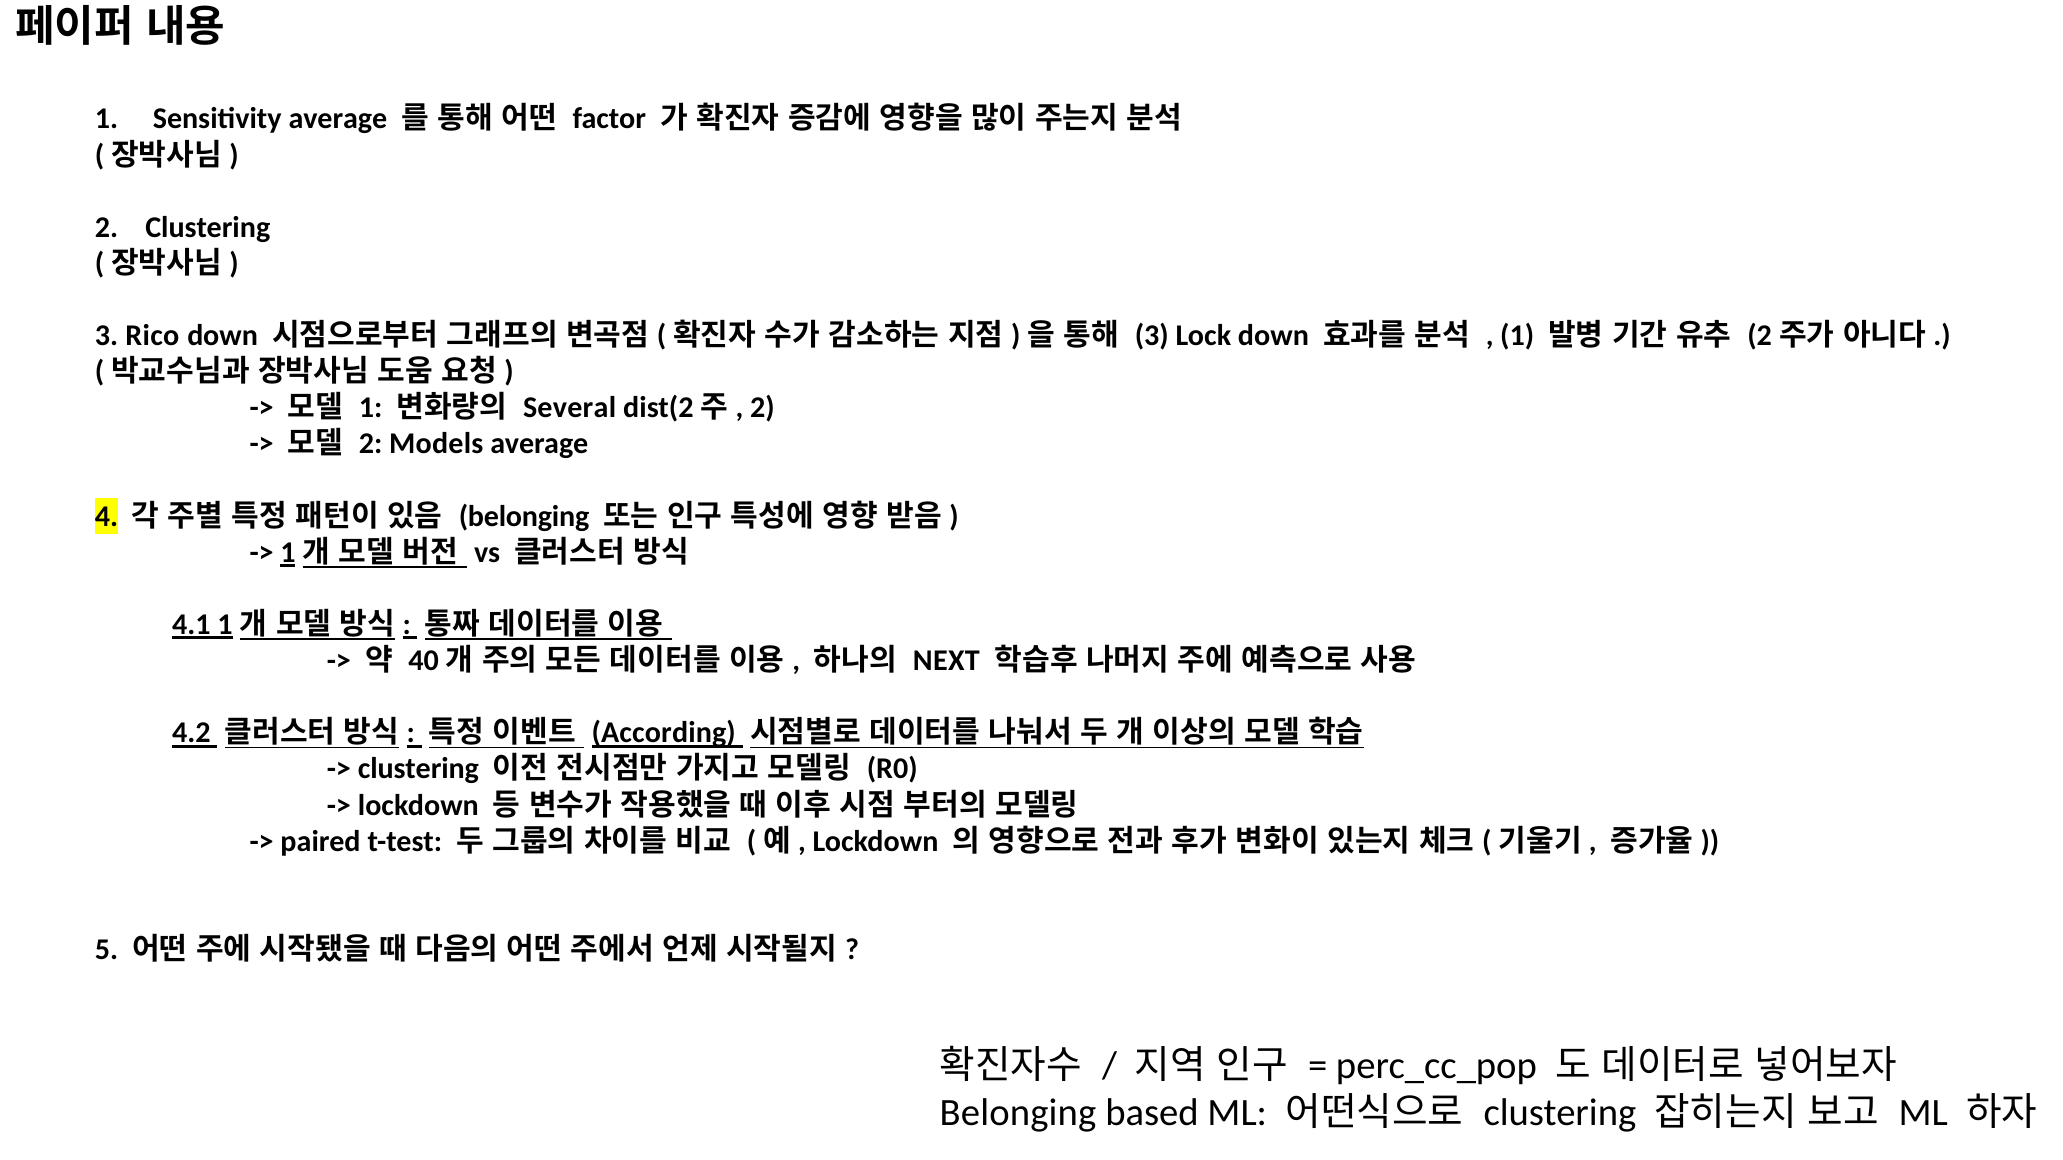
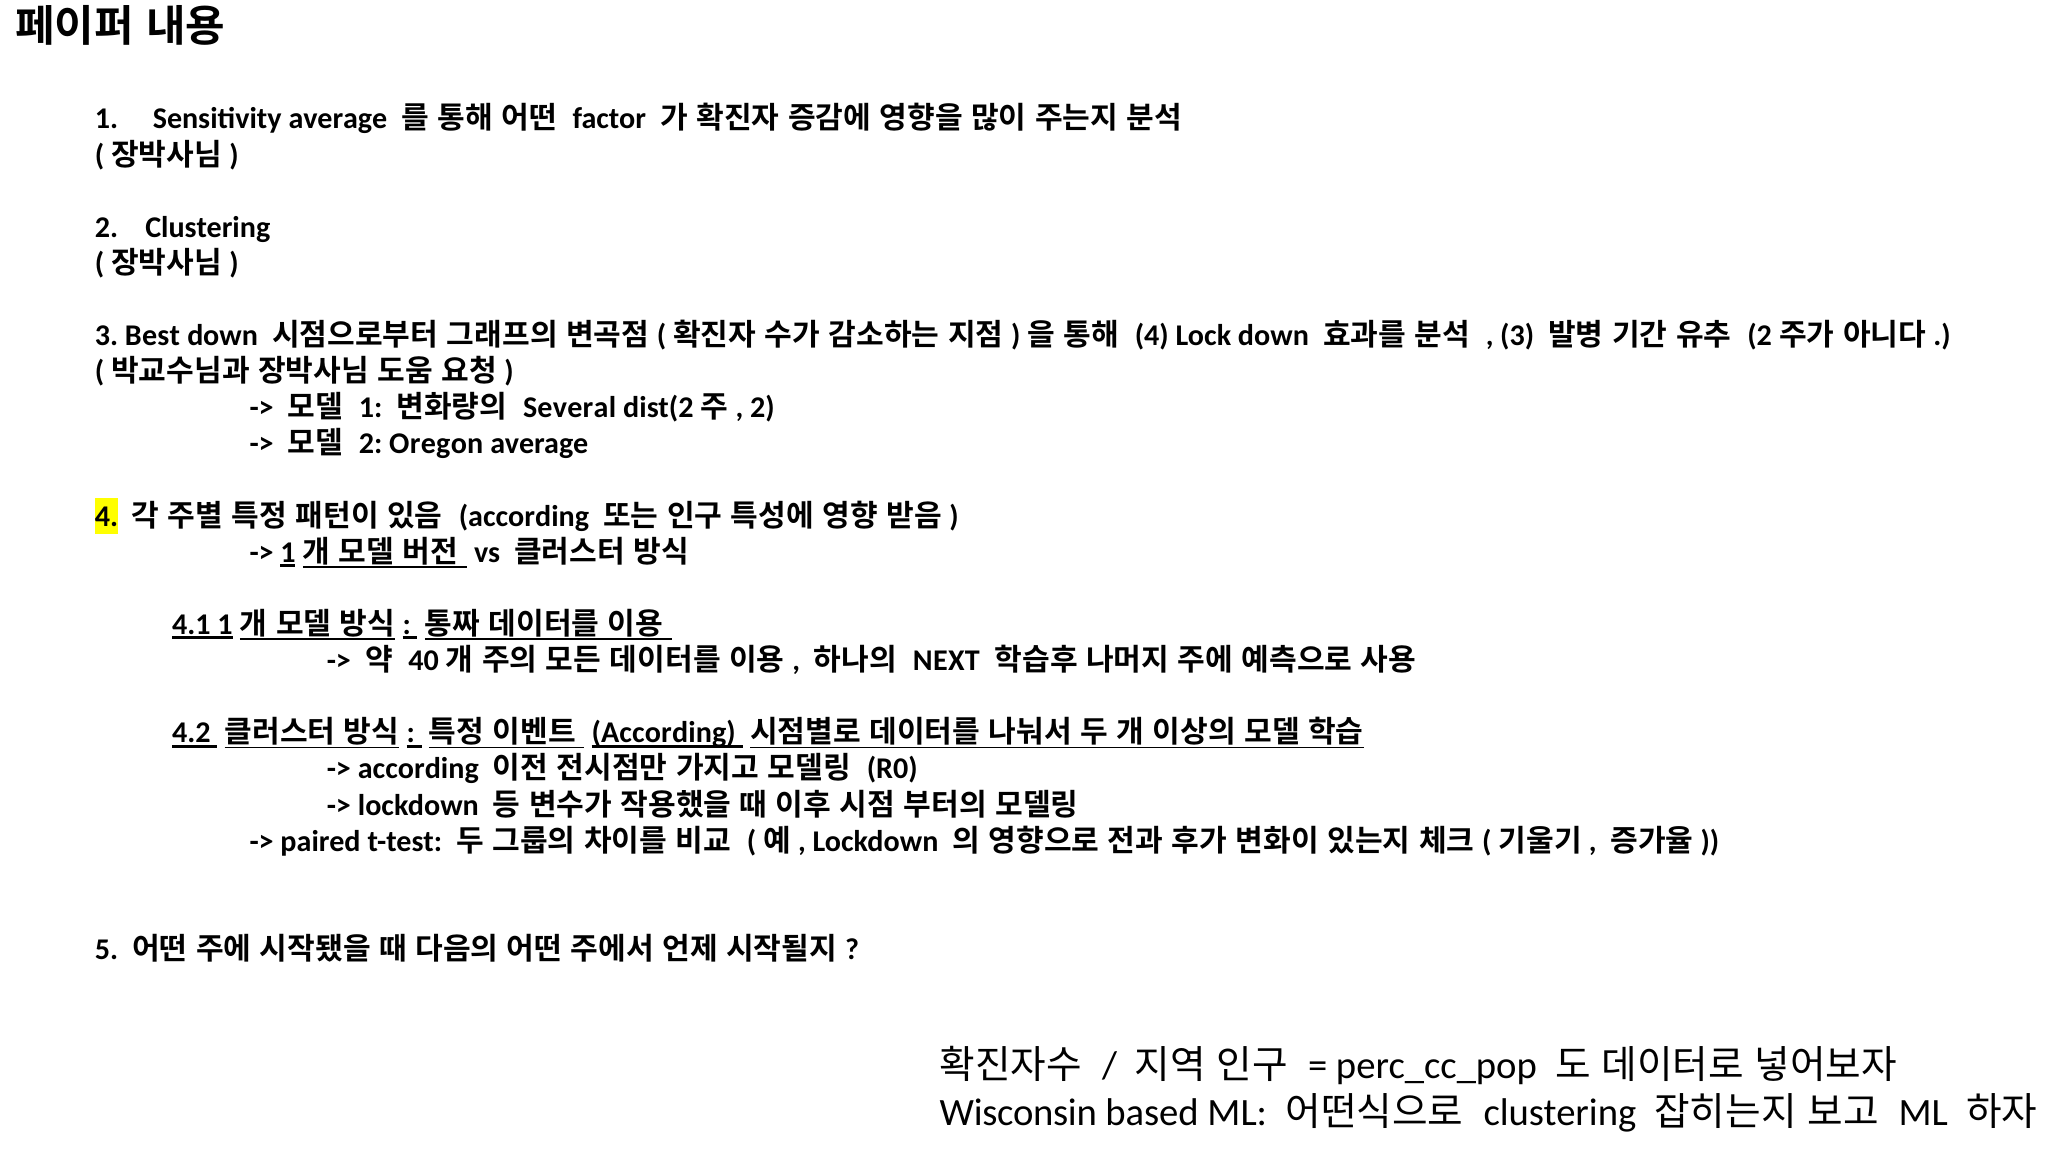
Rico: Rico -> Best
3 at (1152, 336): 3 -> 4
1 at (1517, 336): 1 -> 3
Models: Models -> Oregon
belonging at (524, 516): belonging -> according
clustering at (418, 769): clustering -> according
Belonging at (1018, 1113): Belonging -> Wisconsin
